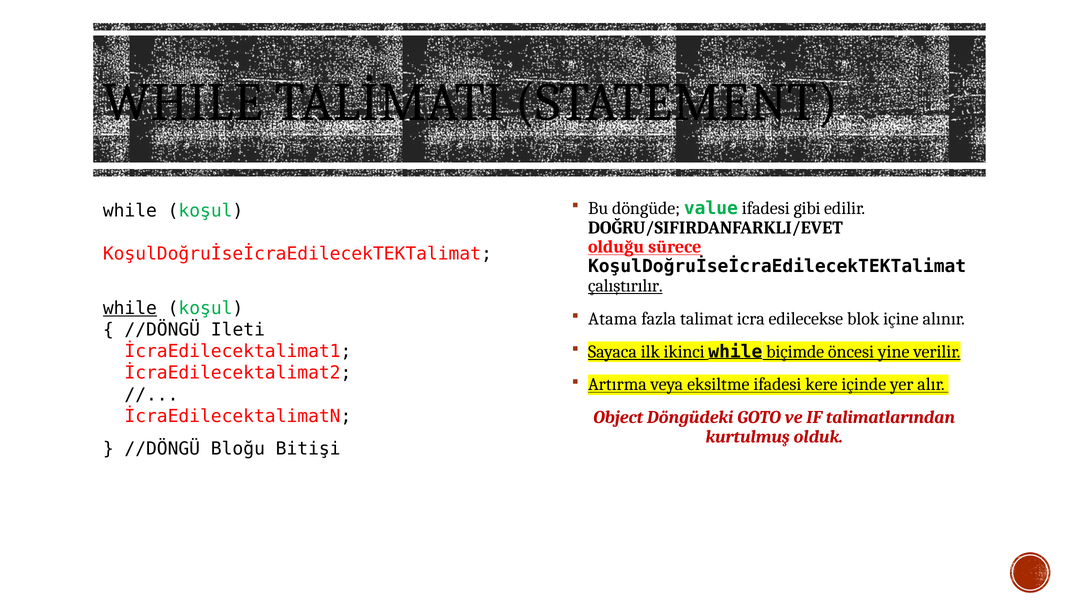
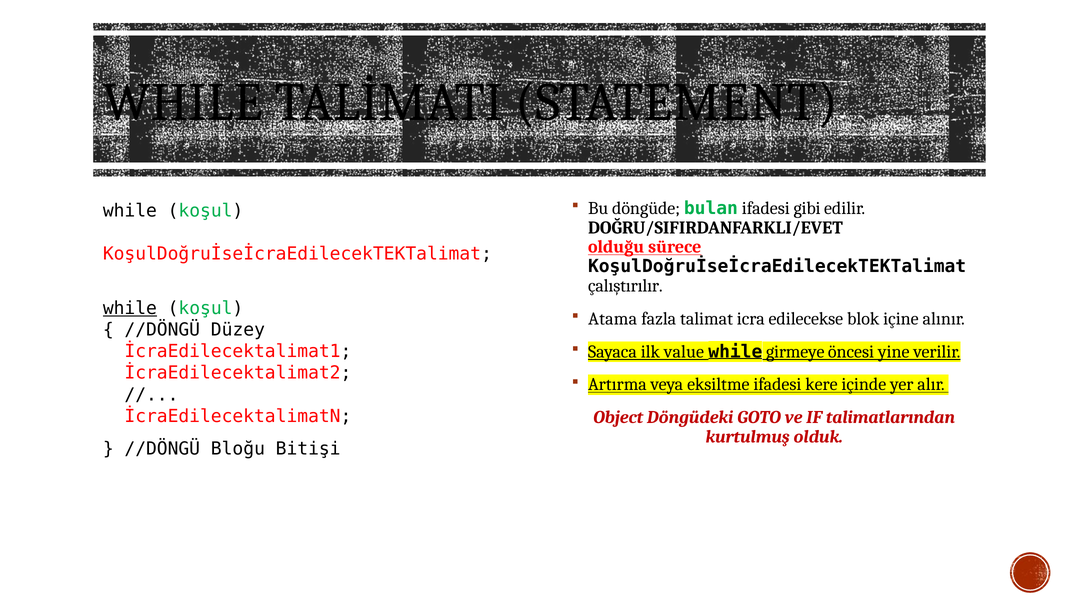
value: value -> bulan
çalıştırılır underline: present -> none
Ileti: Ileti -> Düzey
ikinci: ikinci -> value
biçimde: biçimde -> girmeye
